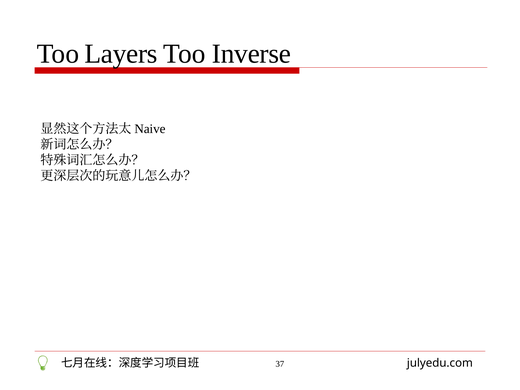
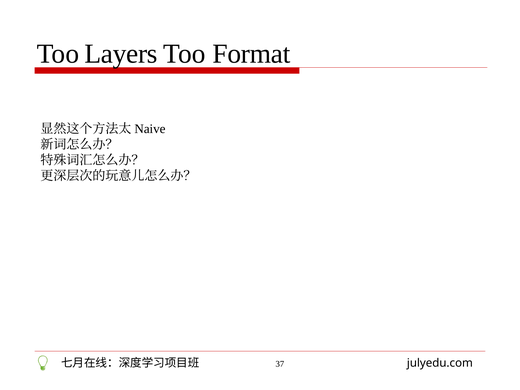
Inverse: Inverse -> Format
